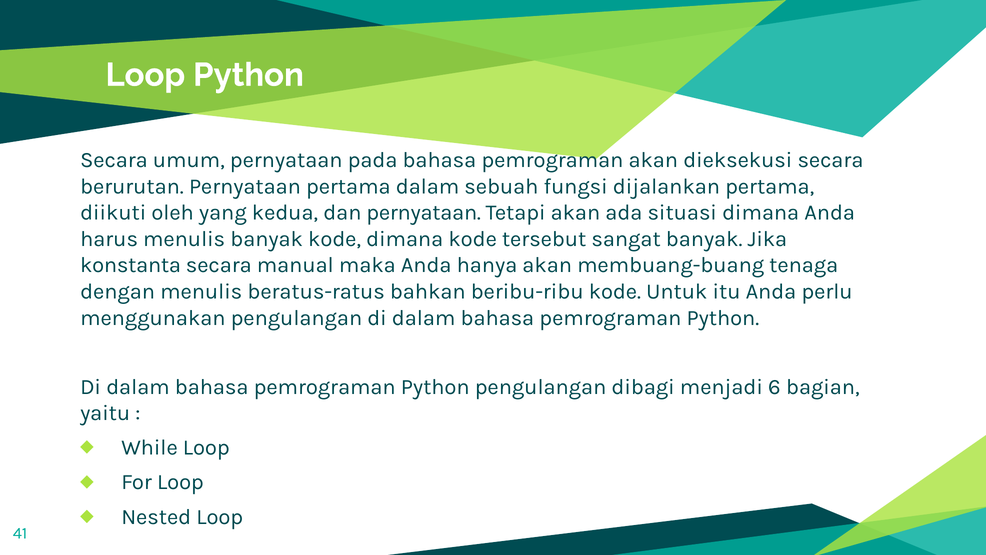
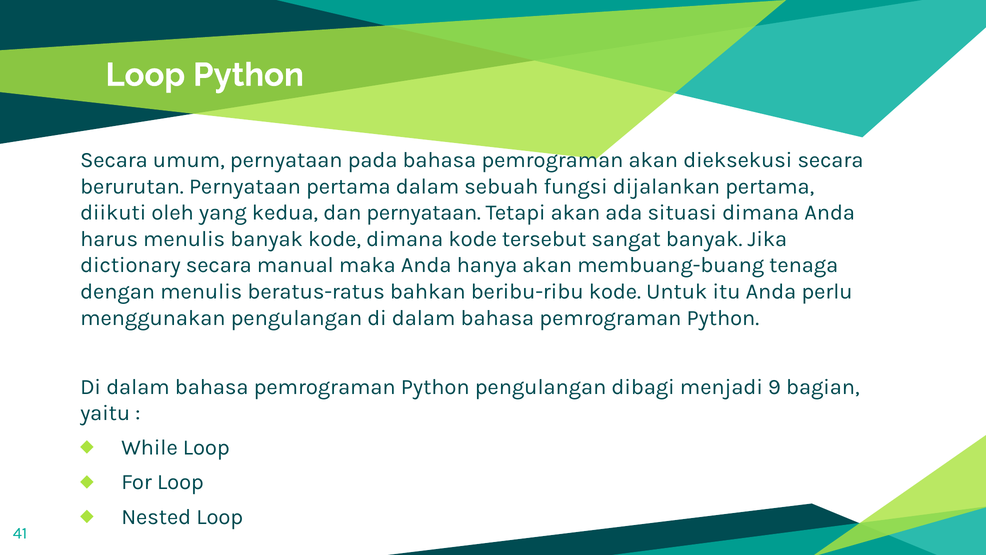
konstanta: konstanta -> dictionary
6: 6 -> 9
